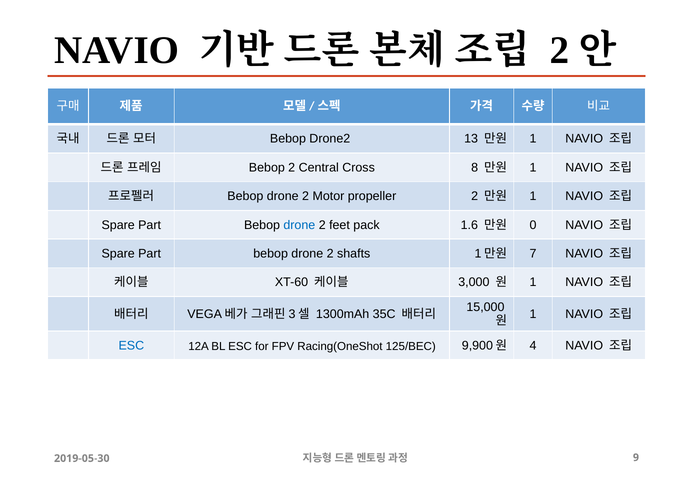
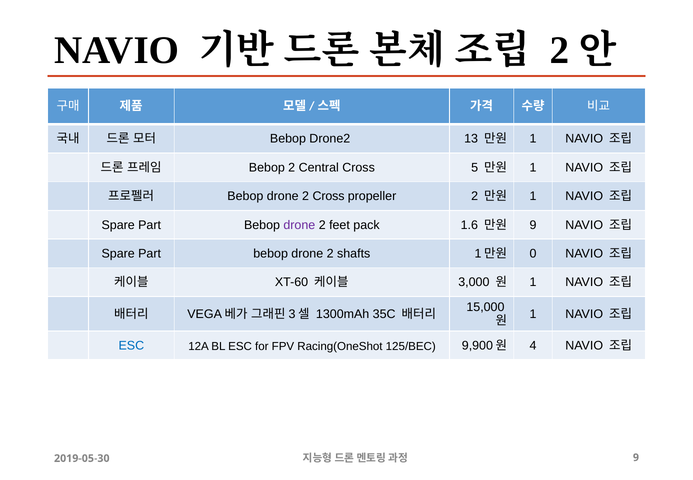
8: 8 -> 5
2 Motor: Motor -> Cross
drone at (299, 225) colour: blue -> purple
0 at (533, 225): 0 -> 9
7: 7 -> 0
